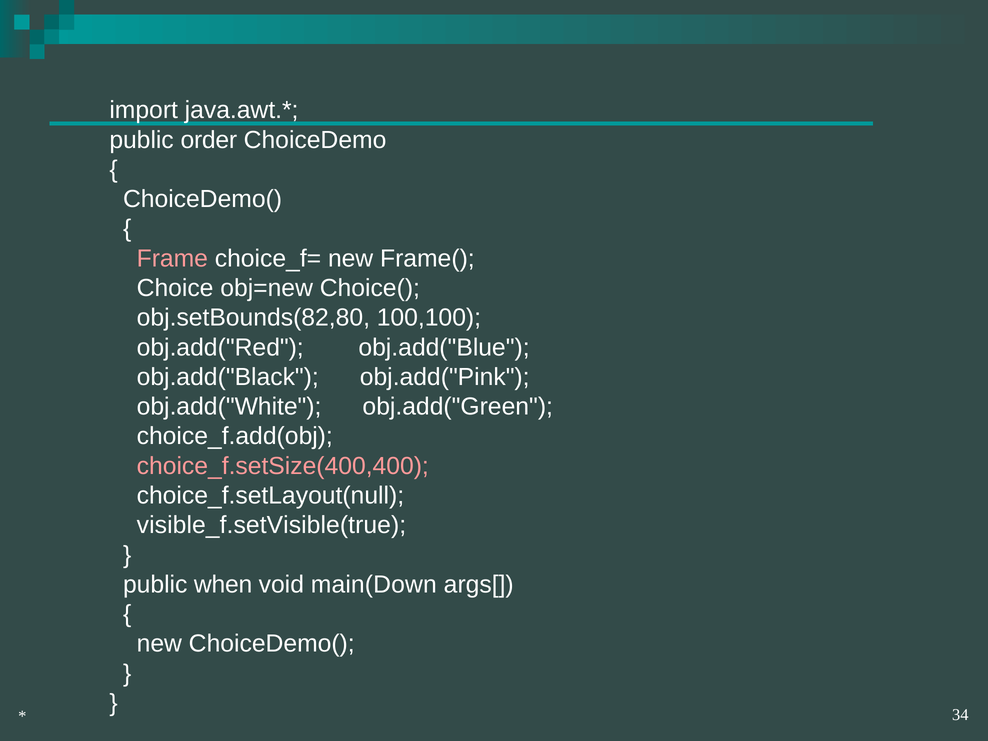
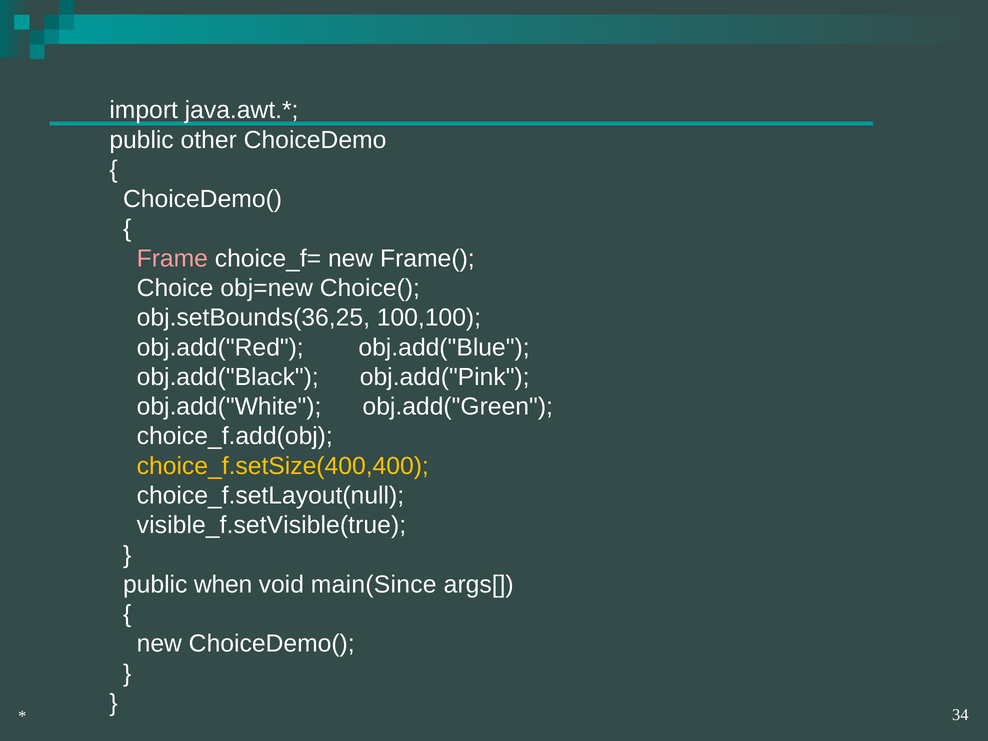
order: order -> other
obj.setBounds(82,80: obj.setBounds(82,80 -> obj.setBounds(36,25
choice_f.setSize(400,400 colour: pink -> yellow
main(Down: main(Down -> main(Since
